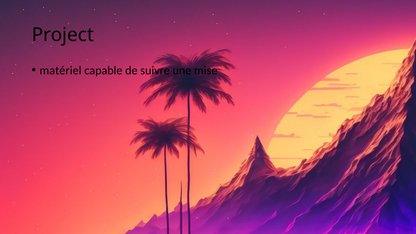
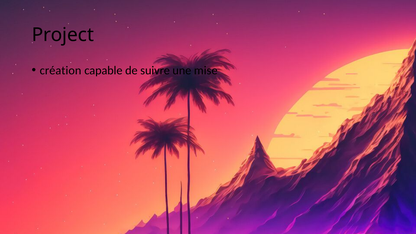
matériel: matériel -> création
